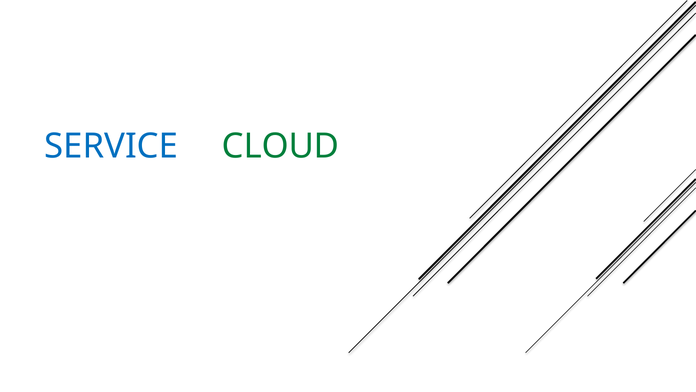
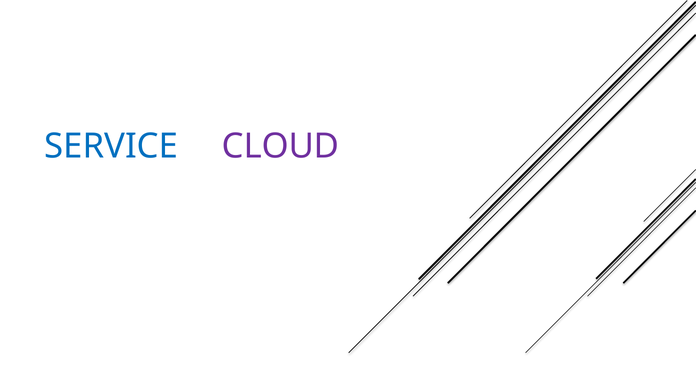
CLOUD colour: green -> purple
